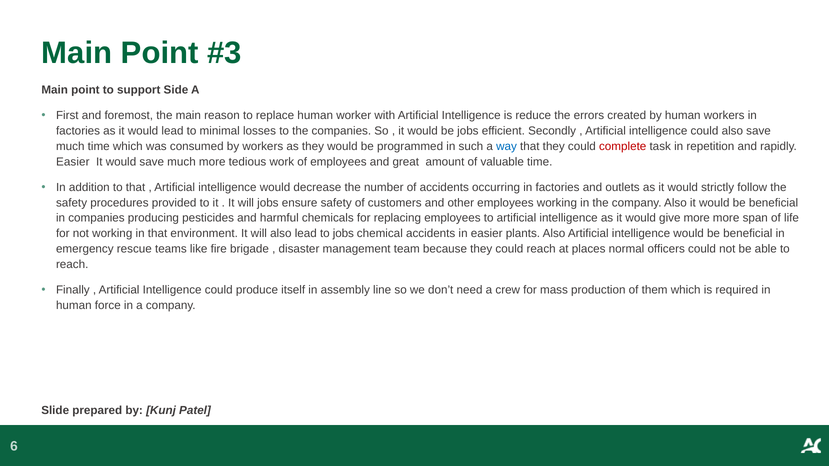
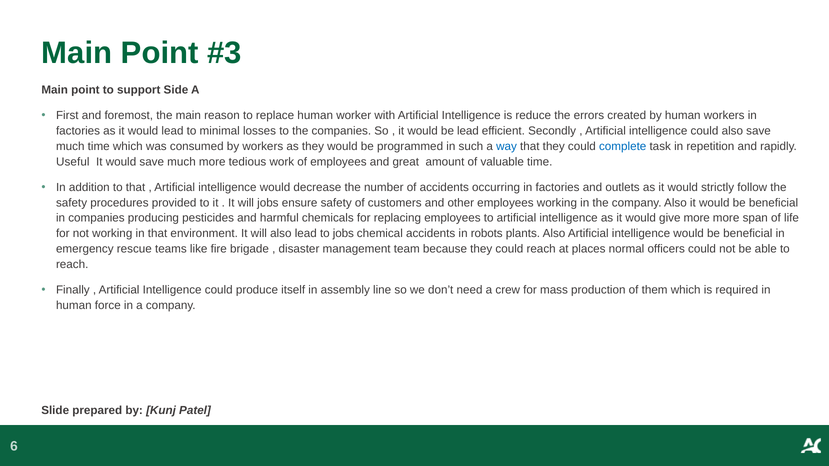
be jobs: jobs -> lead
complete colour: red -> blue
Easier at (73, 162): Easier -> Useful
in easier: easier -> robots
